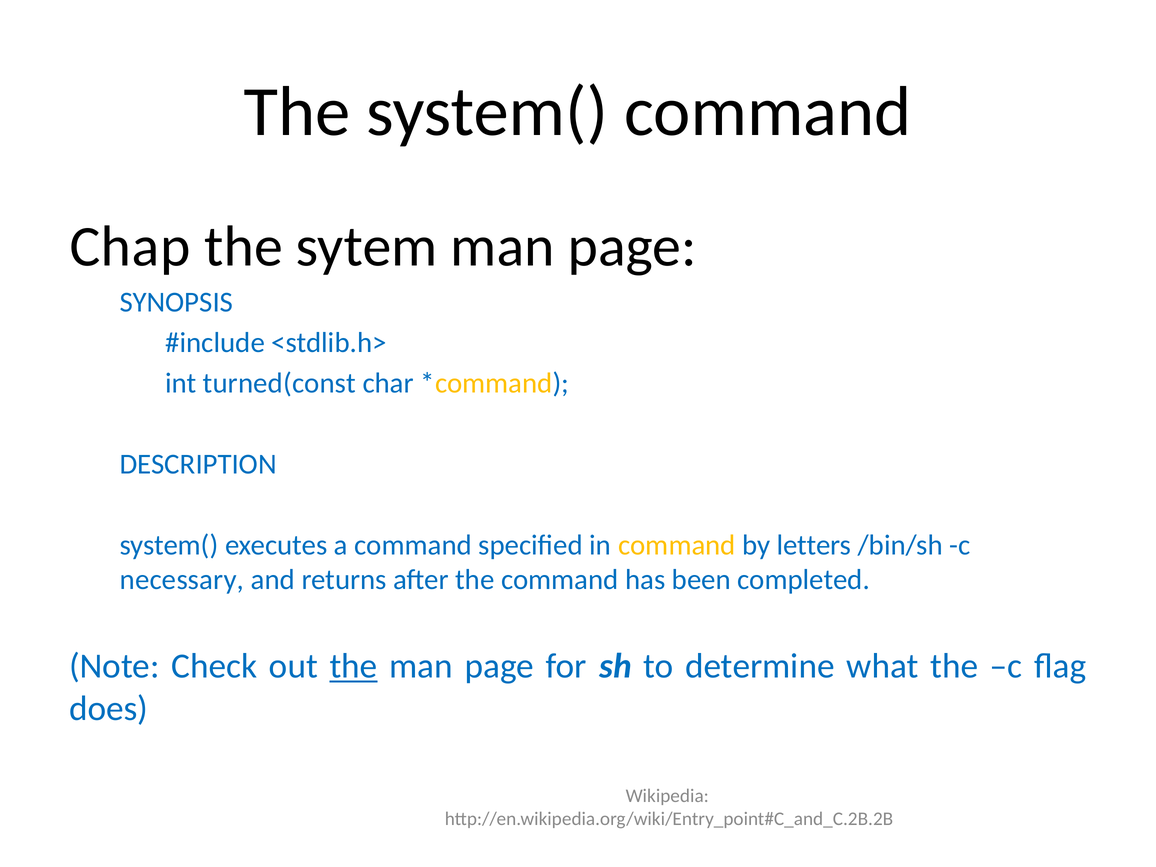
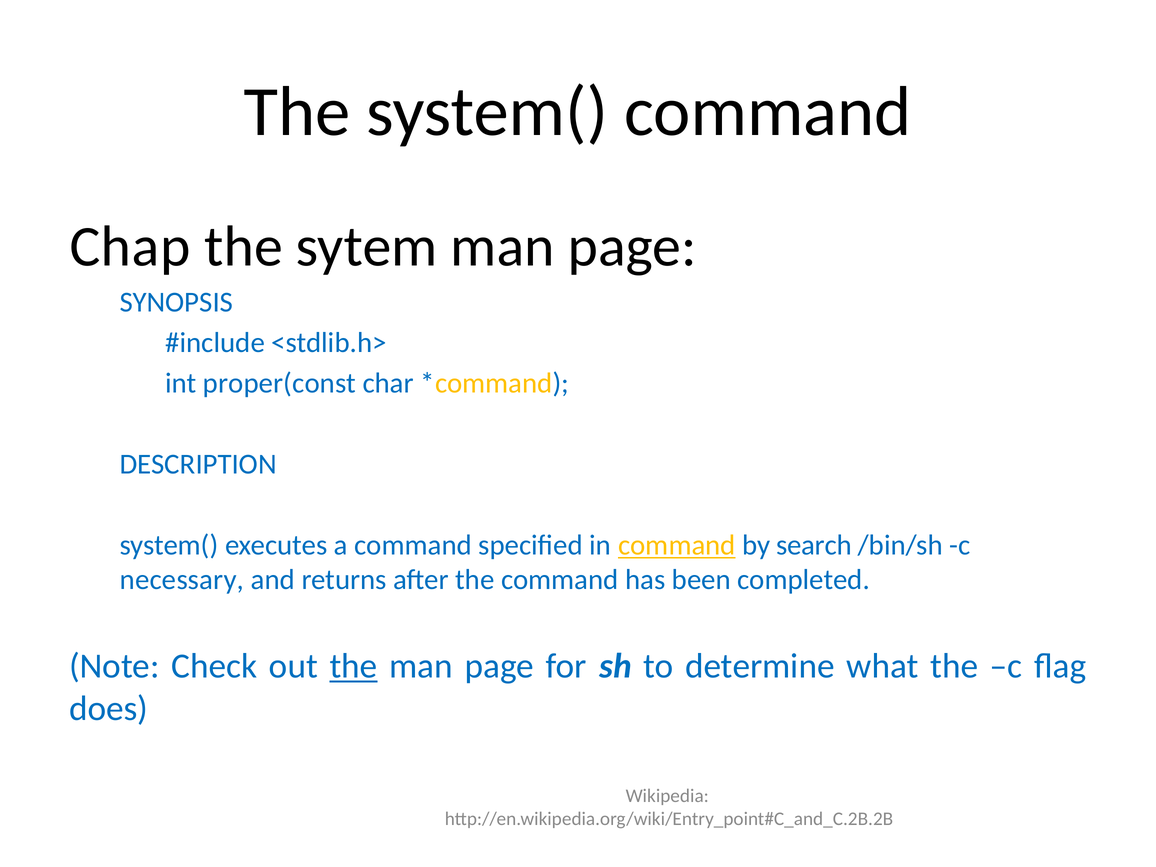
turned(const: turned(const -> proper(const
command at (677, 545) underline: none -> present
letters: letters -> search
